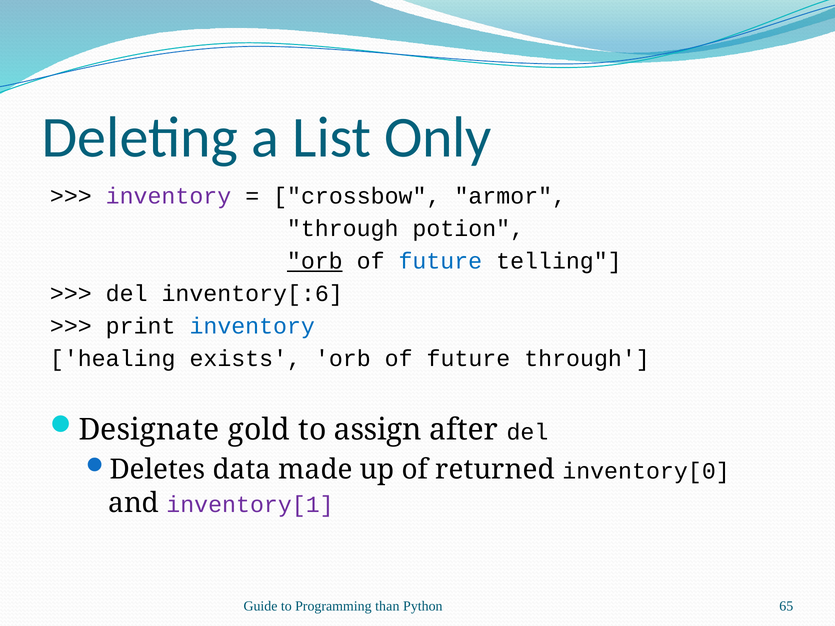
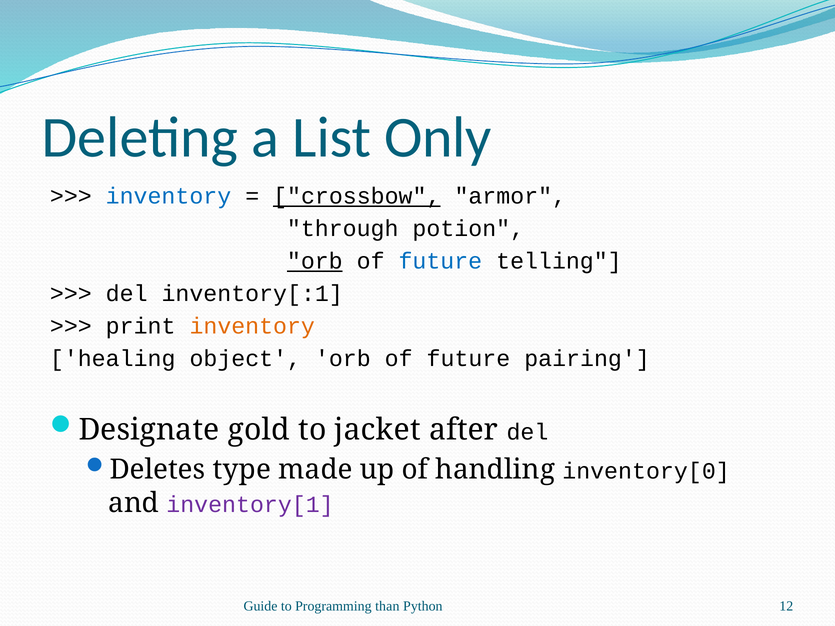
inventory at (168, 196) colour: purple -> blue
crossbow underline: none -> present
inventory[:6: inventory[:6 -> inventory[:1
inventory at (252, 326) colour: blue -> orange
exists: exists -> object
future through: through -> pairing
assign: assign -> jacket
data: data -> type
returned: returned -> handling
65: 65 -> 12
